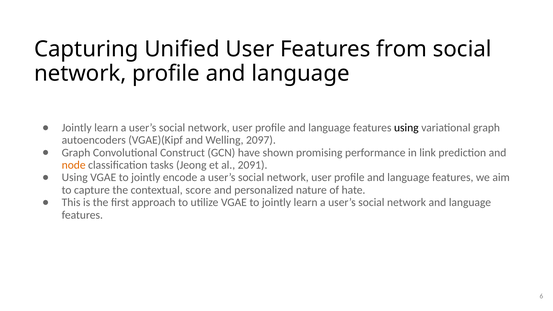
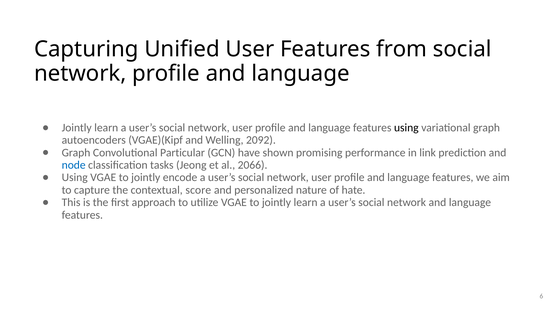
2097: 2097 -> 2092
Construct: Construct -> Particular
node colour: orange -> blue
2091: 2091 -> 2066
